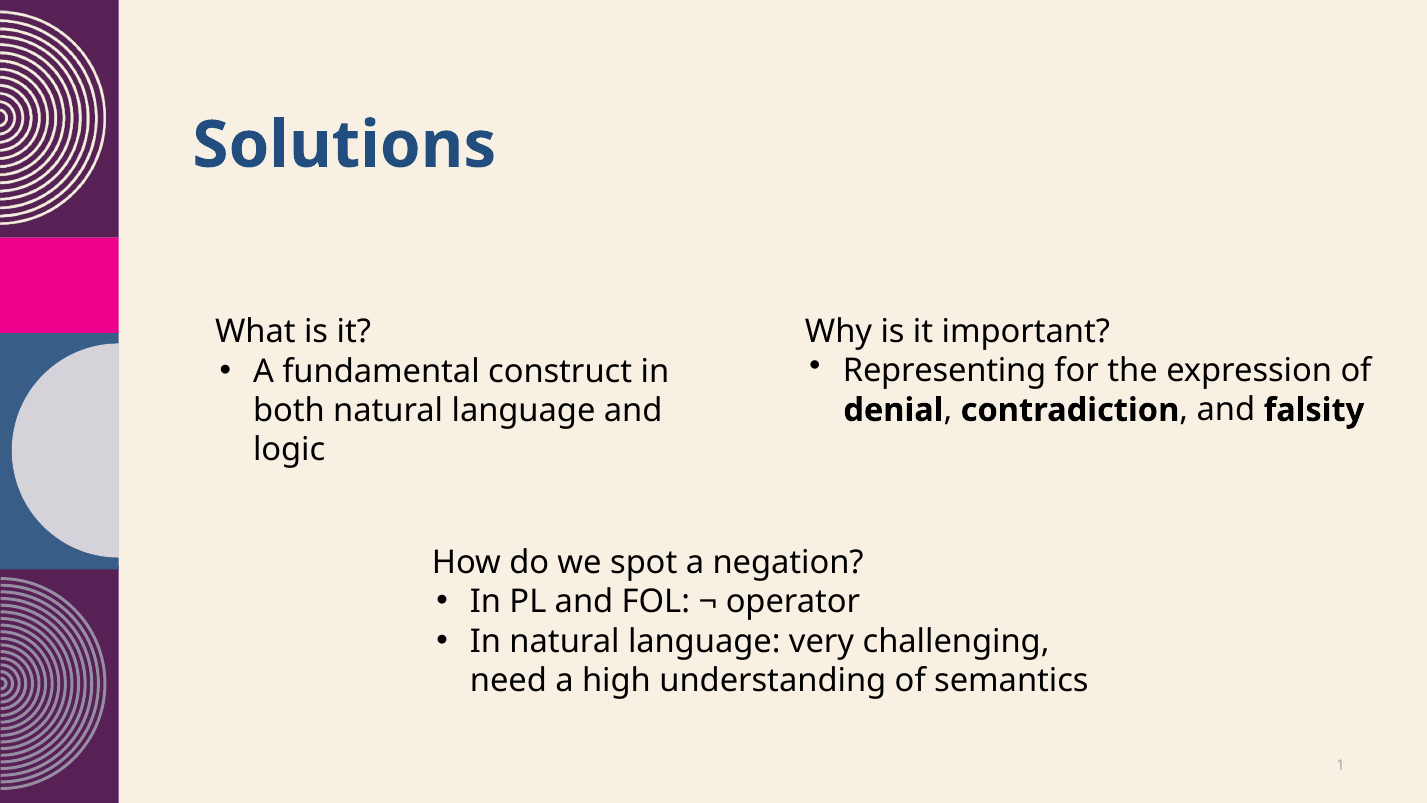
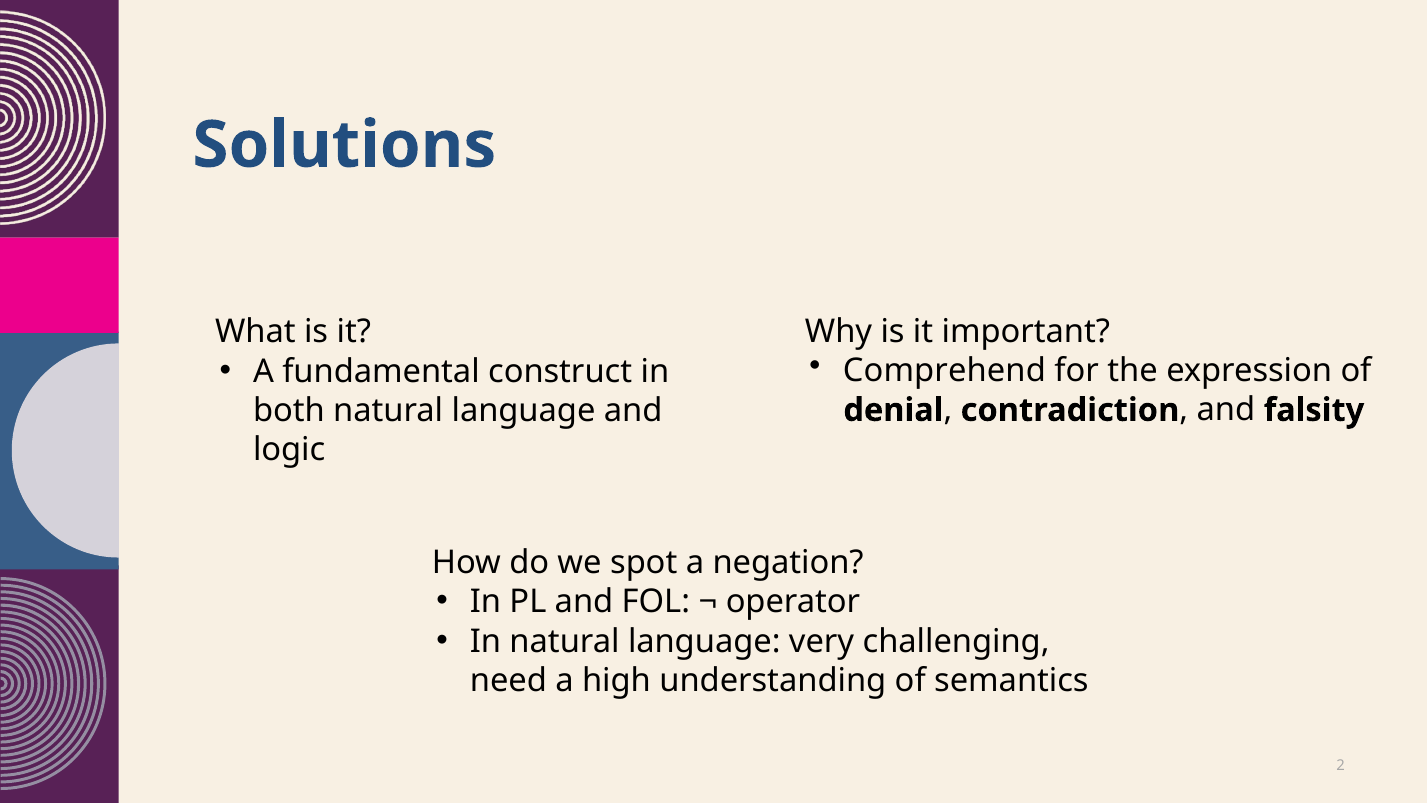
Representing: Representing -> Comprehend
1: 1 -> 2
